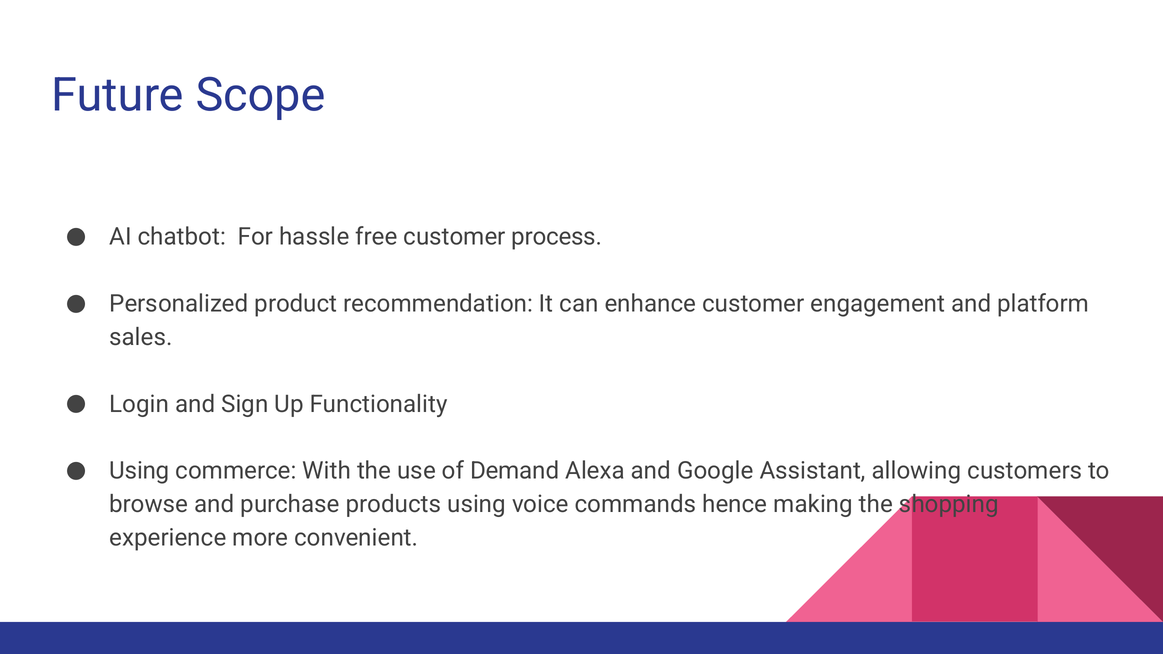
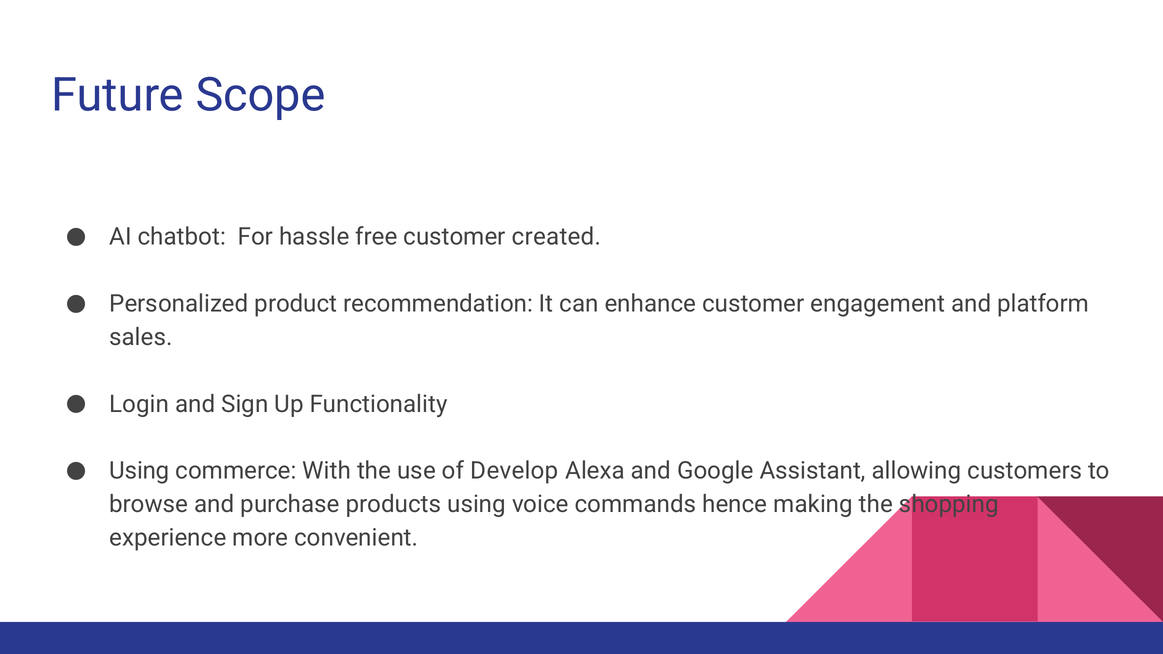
process: process -> created
Demand: Demand -> Develop
